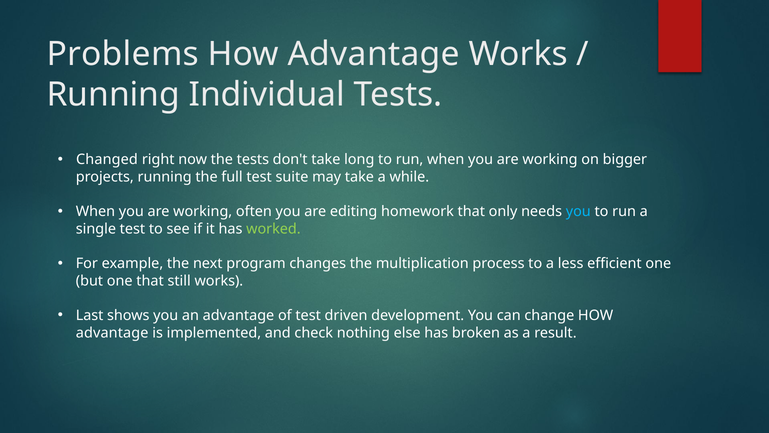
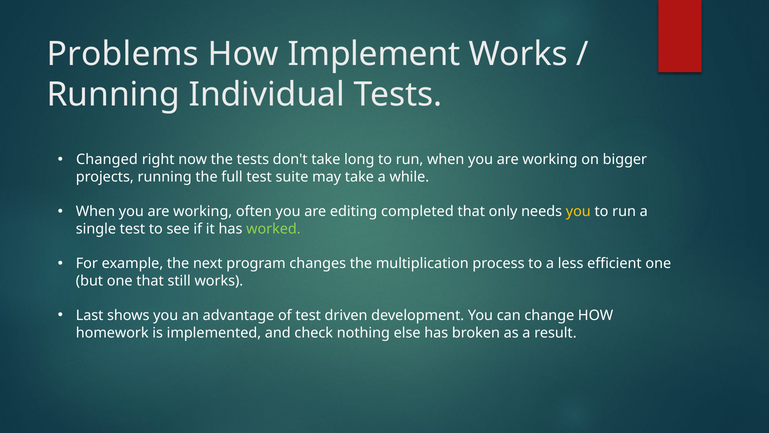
Advantage at (374, 54): Advantage -> Implement
homework: homework -> completed
you at (578, 211) colour: light blue -> yellow
advantage at (112, 332): advantage -> homework
